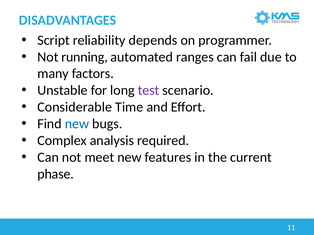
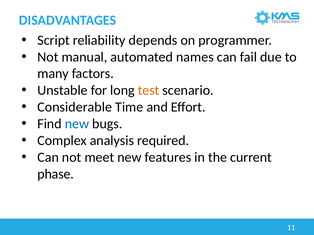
running: running -> manual
ranges: ranges -> names
test colour: purple -> orange
